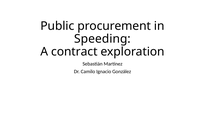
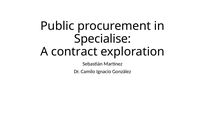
Speeding: Speeding -> Specialise
